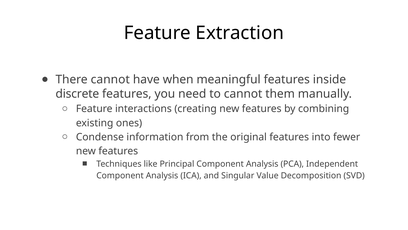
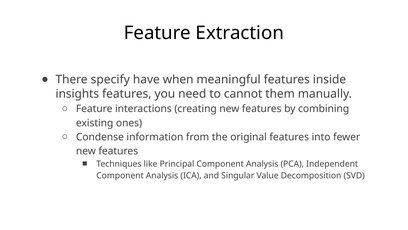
There cannot: cannot -> specify
discrete: discrete -> insights
